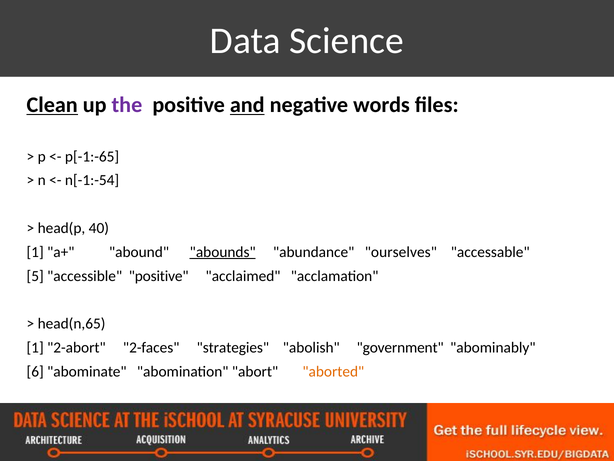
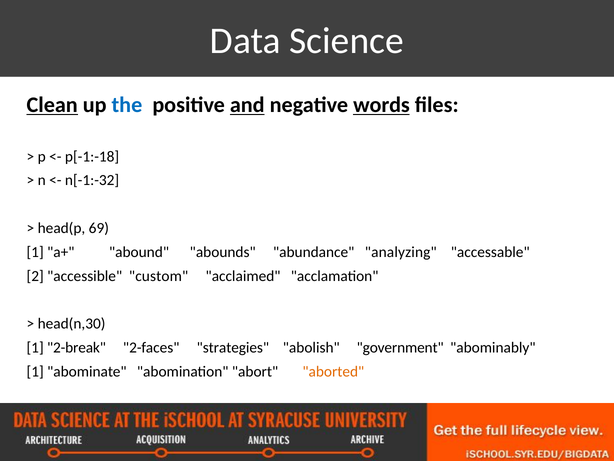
the colour: purple -> blue
words underline: none -> present
p[-1:-65: p[-1:-65 -> p[-1:-18
n[-1:-54: n[-1:-54 -> n[-1:-32
40: 40 -> 69
abounds underline: present -> none
ourselves: ourselves -> analyzing
5: 5 -> 2
accessible positive: positive -> custom
head(n,65: head(n,65 -> head(n,30
2-abort: 2-abort -> 2-break
6 at (35, 371): 6 -> 1
